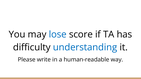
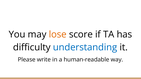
lose colour: blue -> orange
